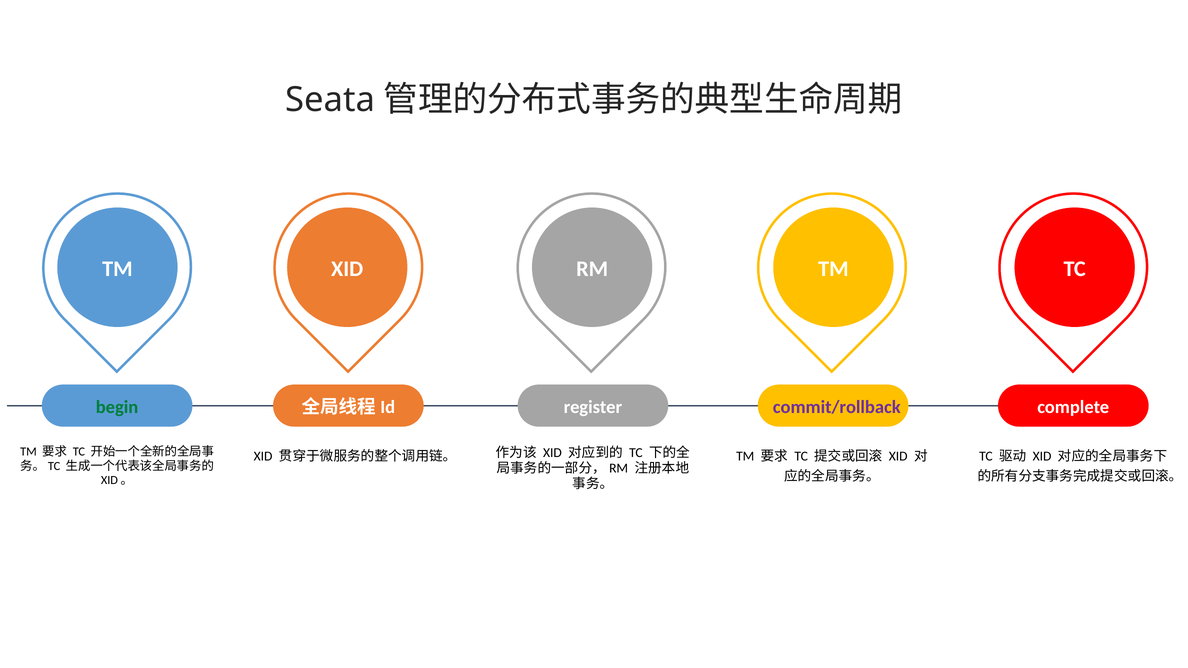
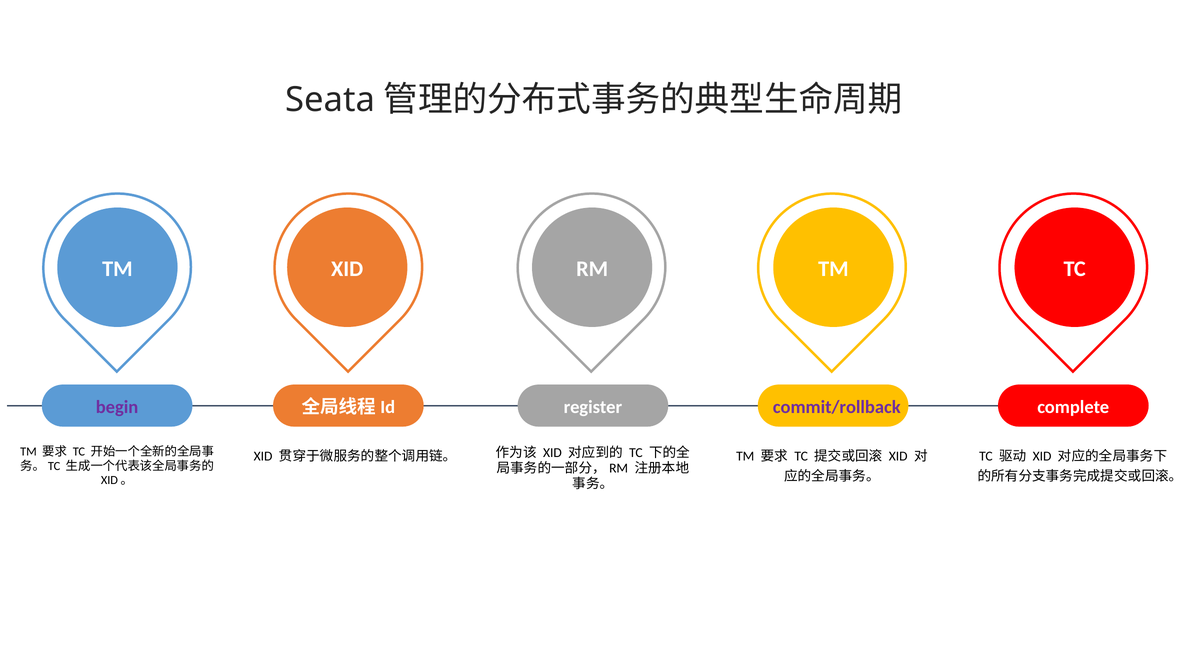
begin colour: green -> purple
